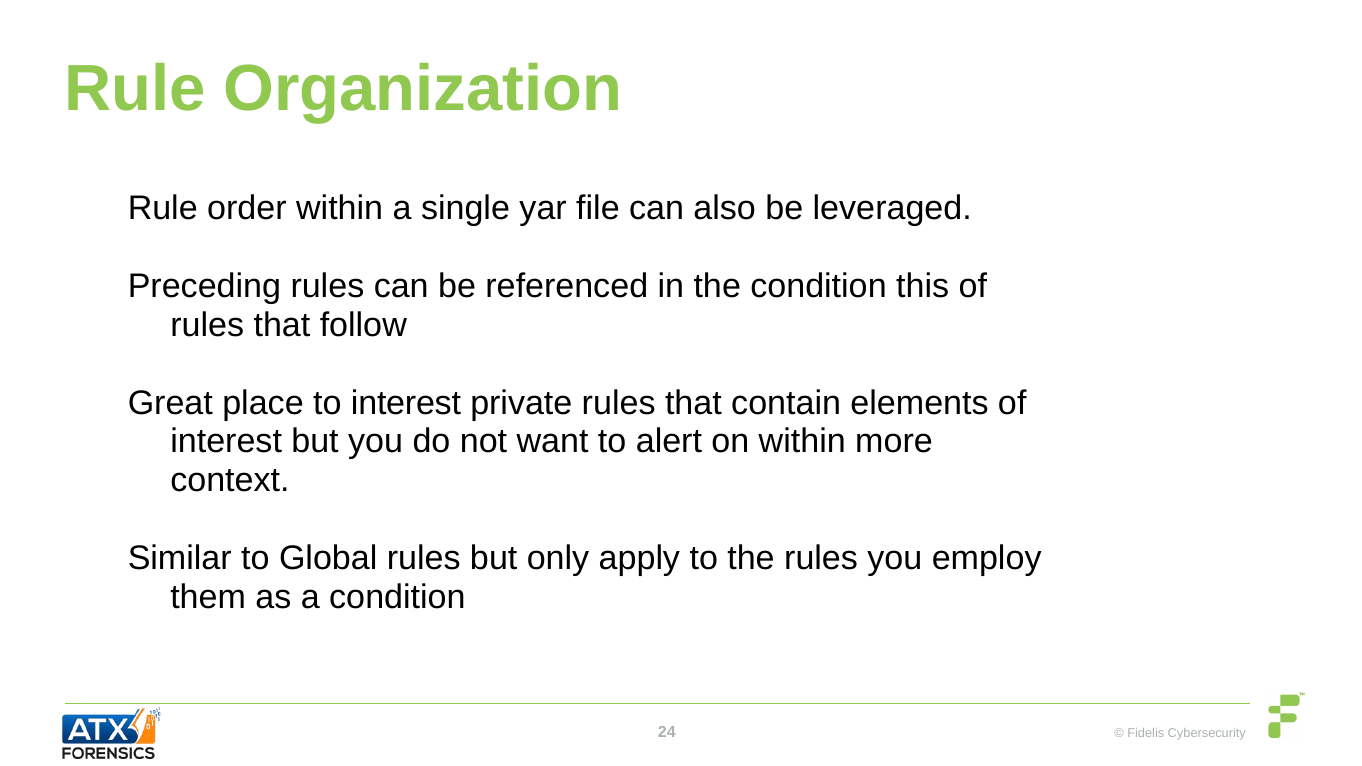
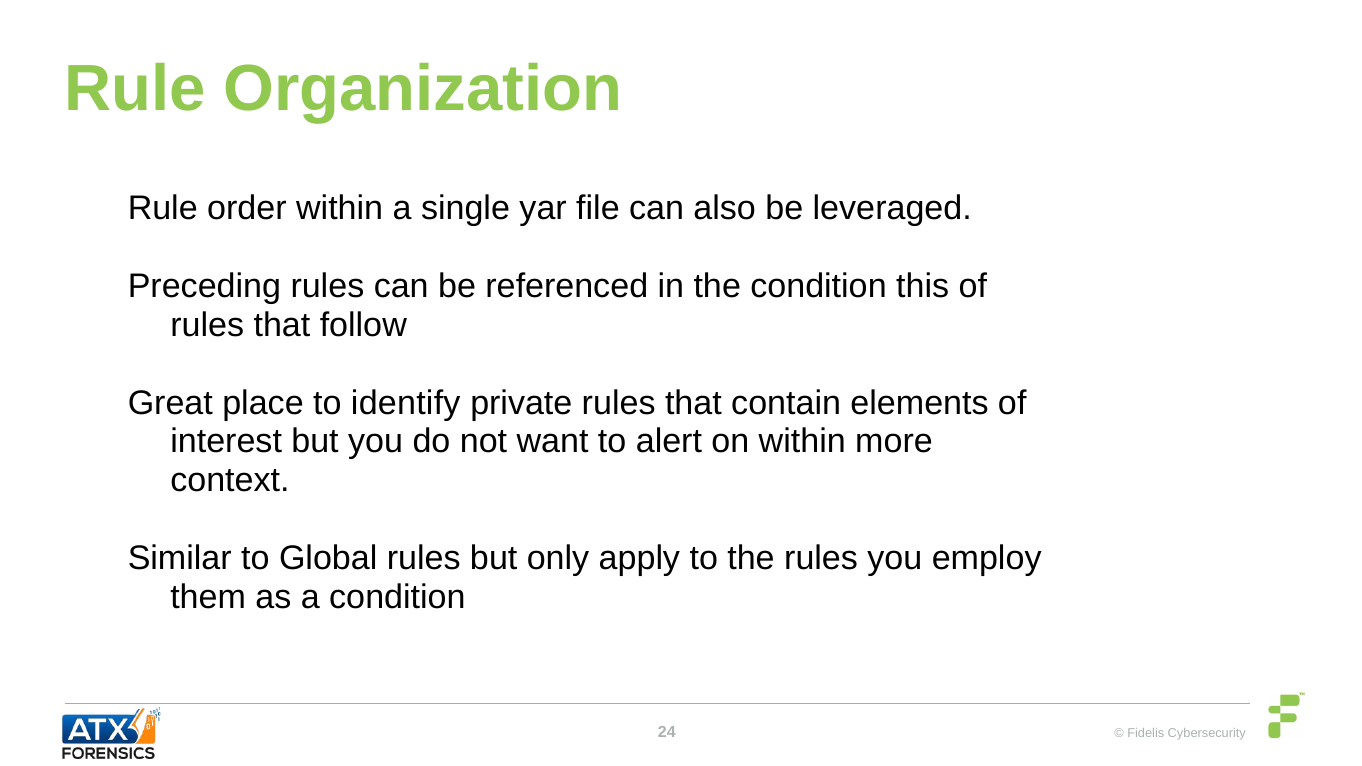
to interest: interest -> identify
